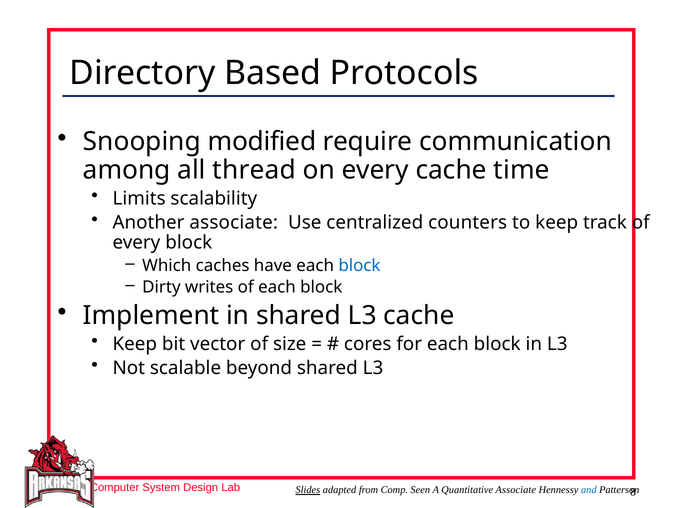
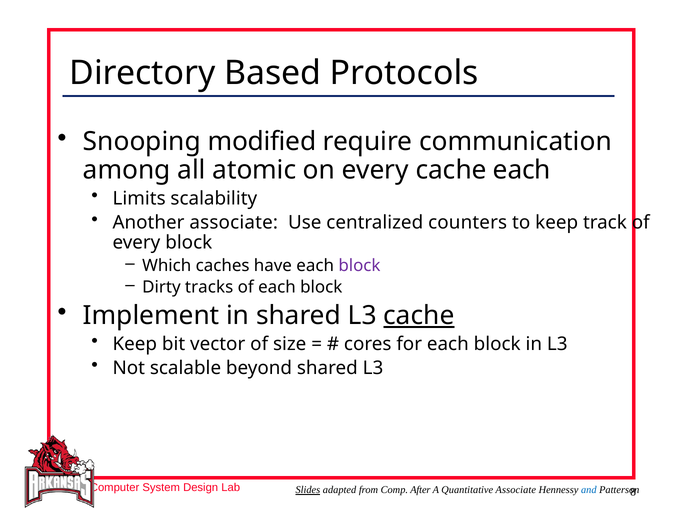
thread: thread -> atomic
cache time: time -> each
block at (359, 265) colour: blue -> purple
writes: writes -> tracks
cache at (419, 316) underline: none -> present
Seen: Seen -> After
